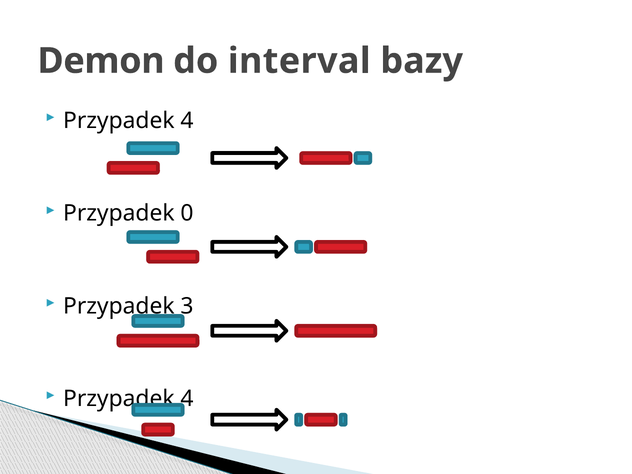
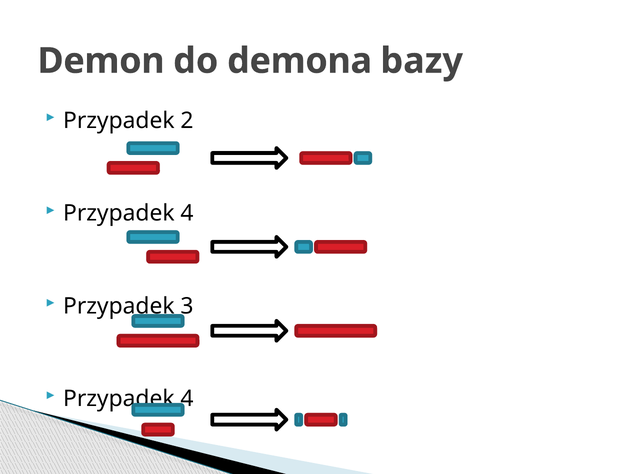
interval: interval -> demona
4 at (187, 121): 4 -> 2
0 at (187, 213): 0 -> 4
